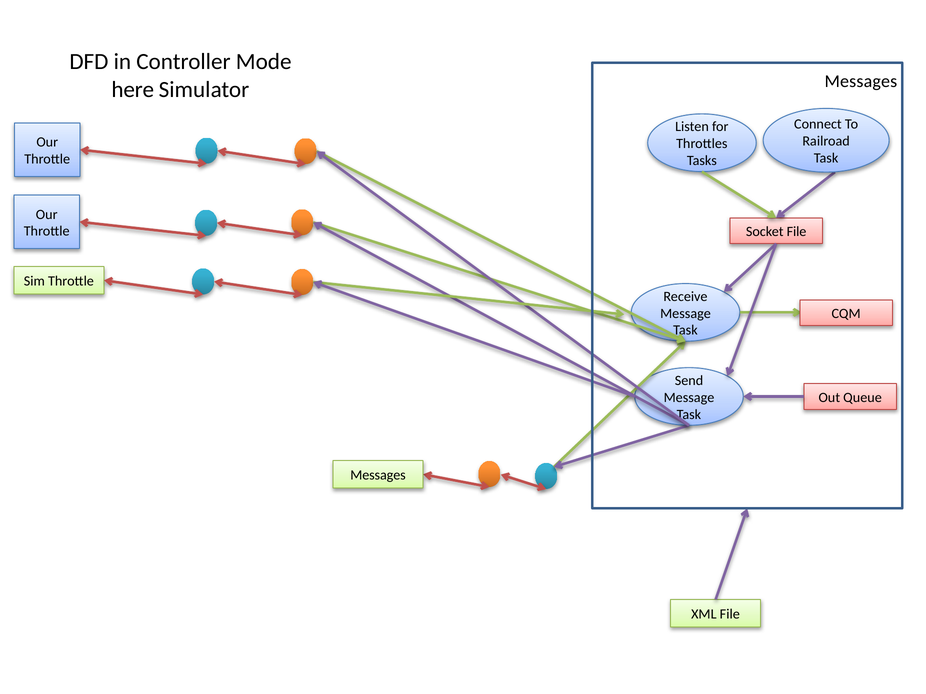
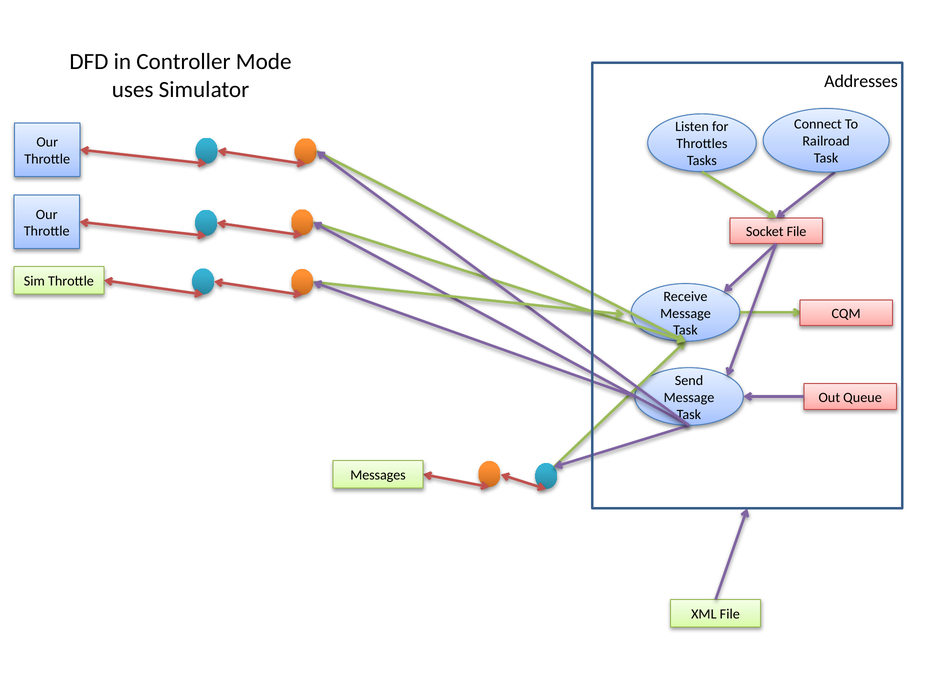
Messages at (861, 81): Messages -> Addresses
here: here -> uses
